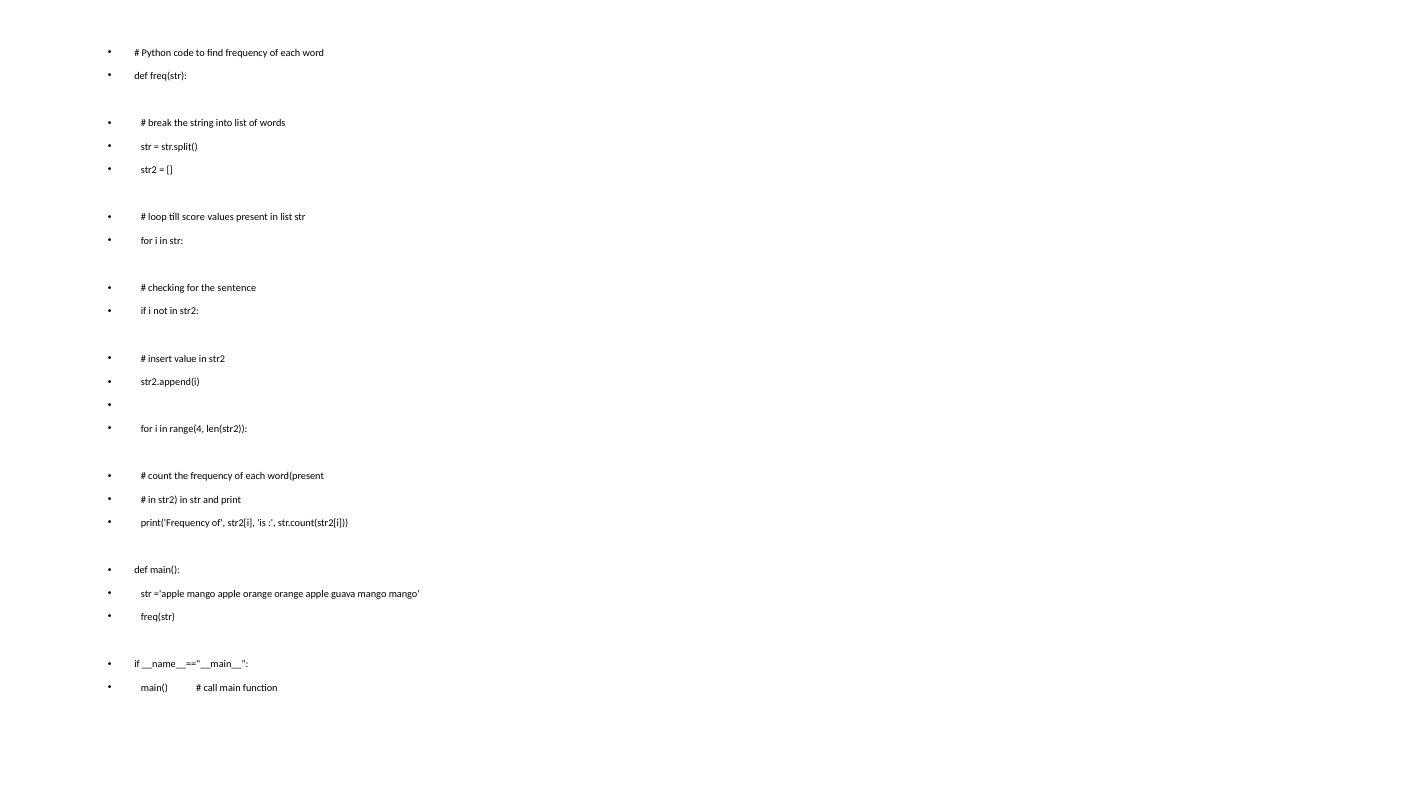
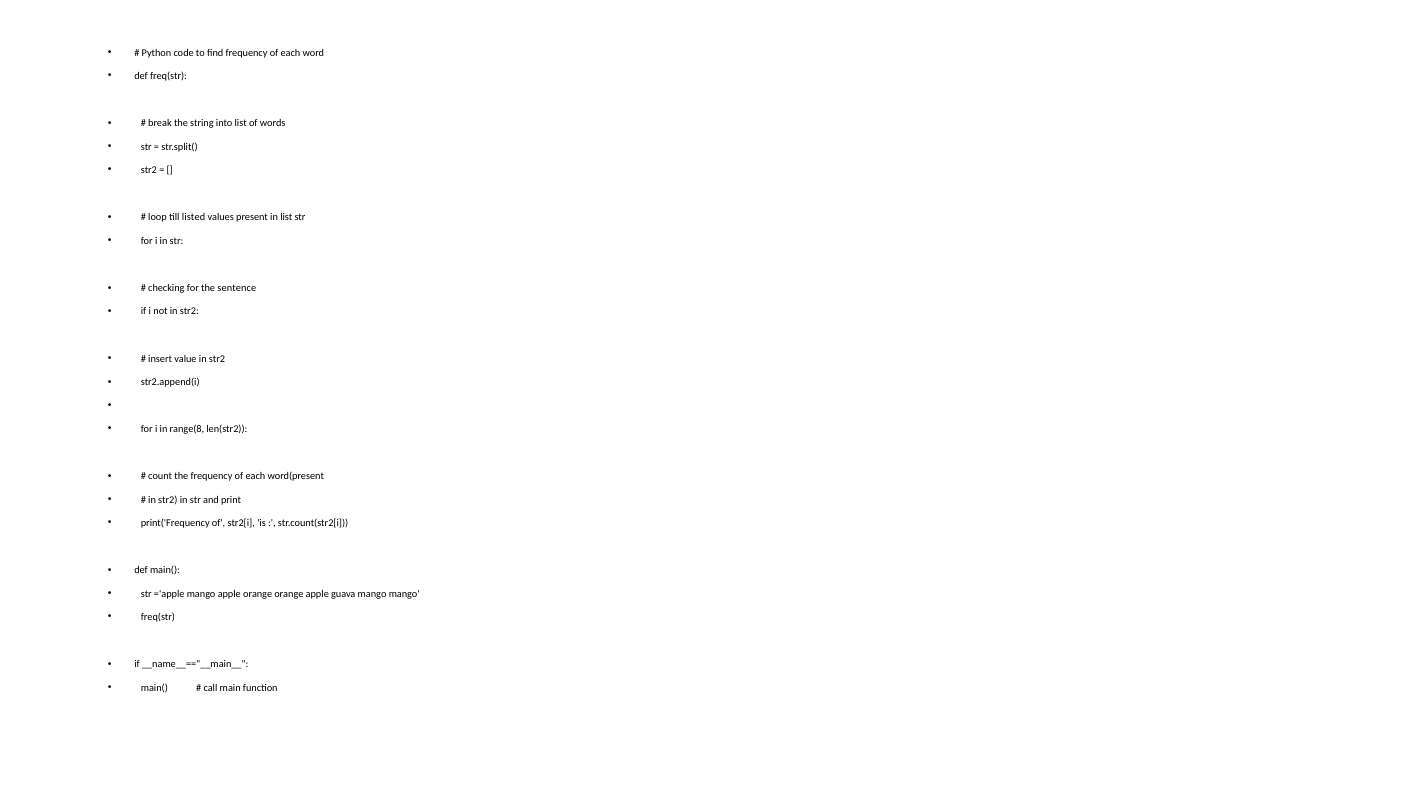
score: score -> listed
range(4: range(4 -> range(8
